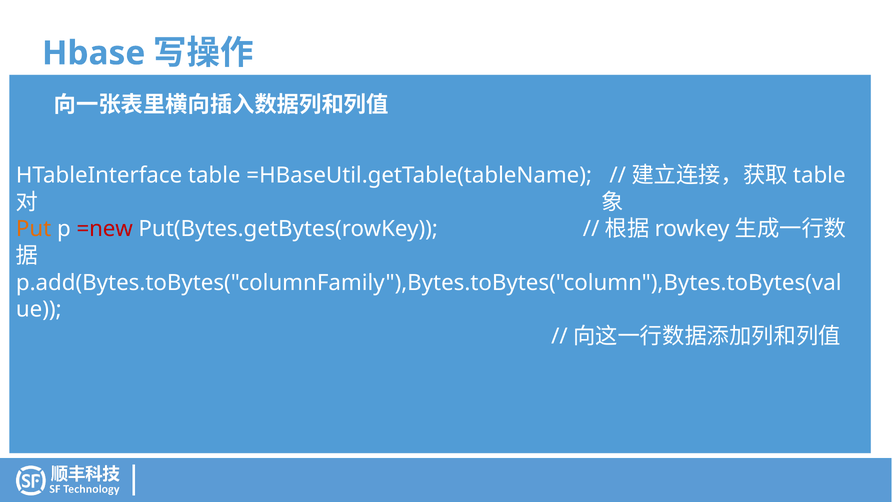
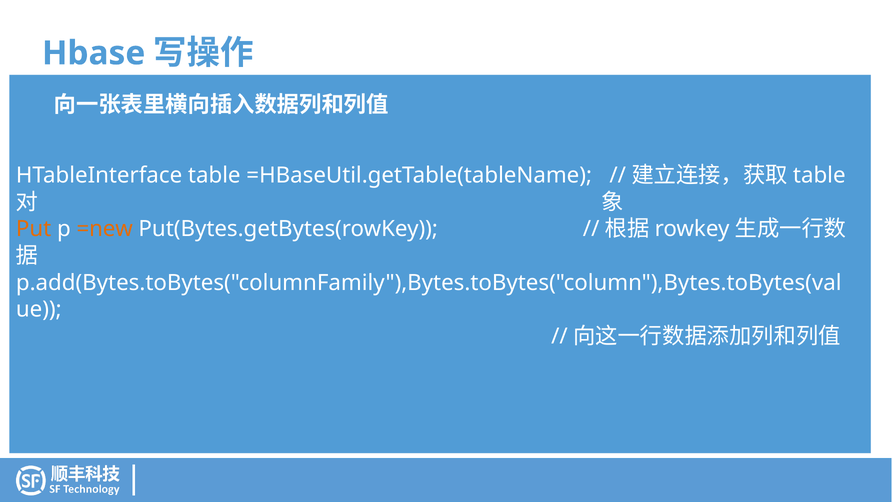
=new colour: red -> orange
